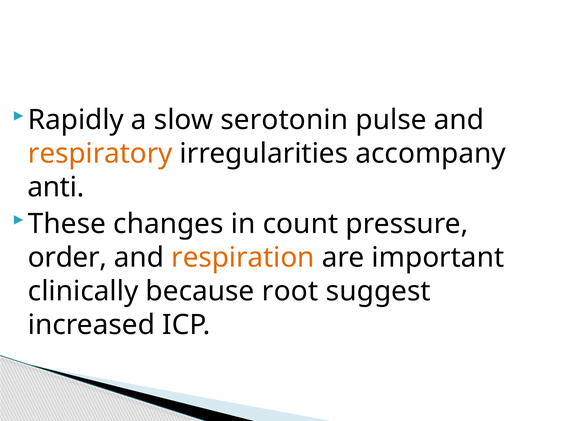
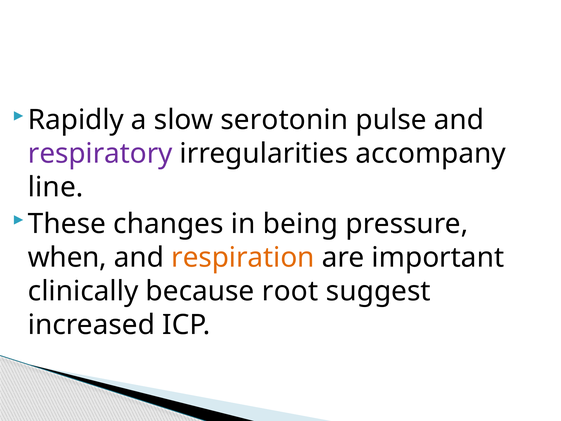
respiratory colour: orange -> purple
anti: anti -> line
count: count -> being
order: order -> when
